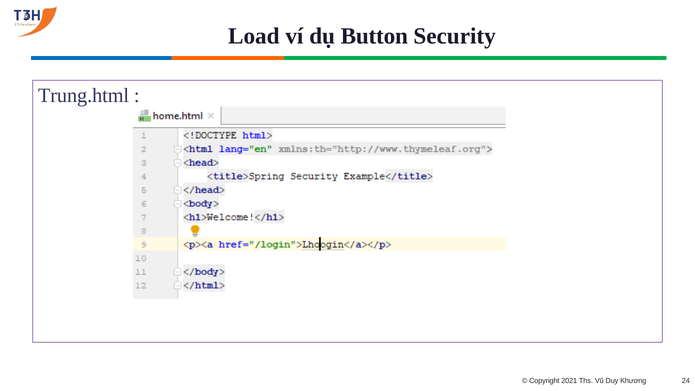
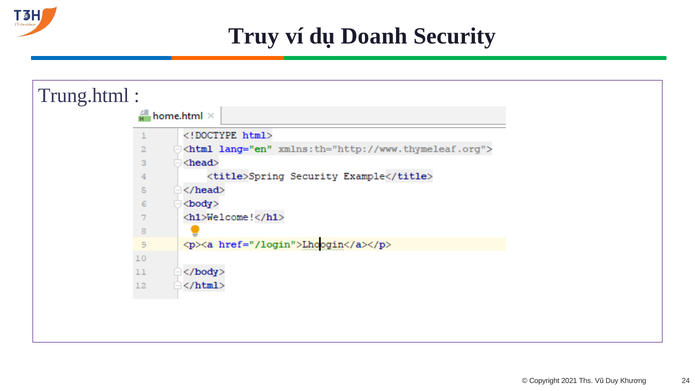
Load: Load -> Truy
Button: Button -> Doanh
